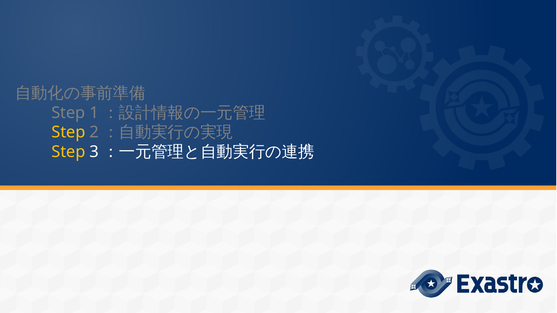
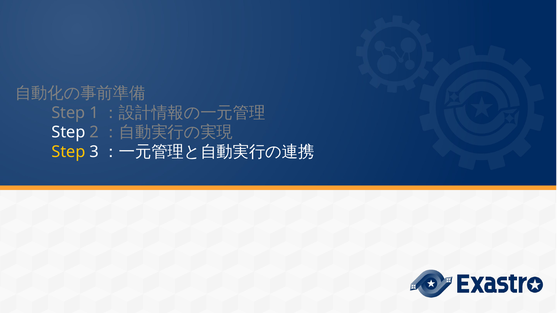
Step at (68, 132) colour: yellow -> white
